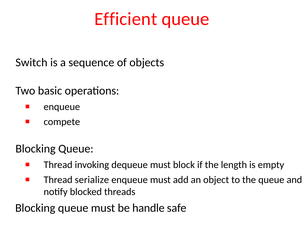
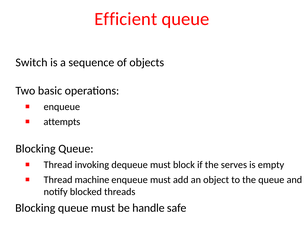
compete: compete -> attempts
length: length -> serves
serialize: serialize -> machine
